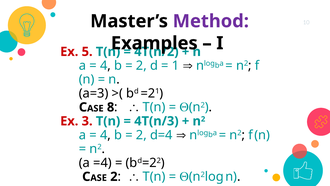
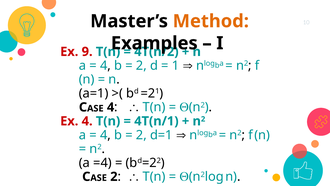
Method colour: purple -> orange
5: 5 -> 9
a=3: a=3 -> a=1
8 at (111, 107): 8 -> 4
Ex 3: 3 -> 4
4T(n/3: 4T(n/3 -> 4T(n/1
d=4: d=4 -> d=1
